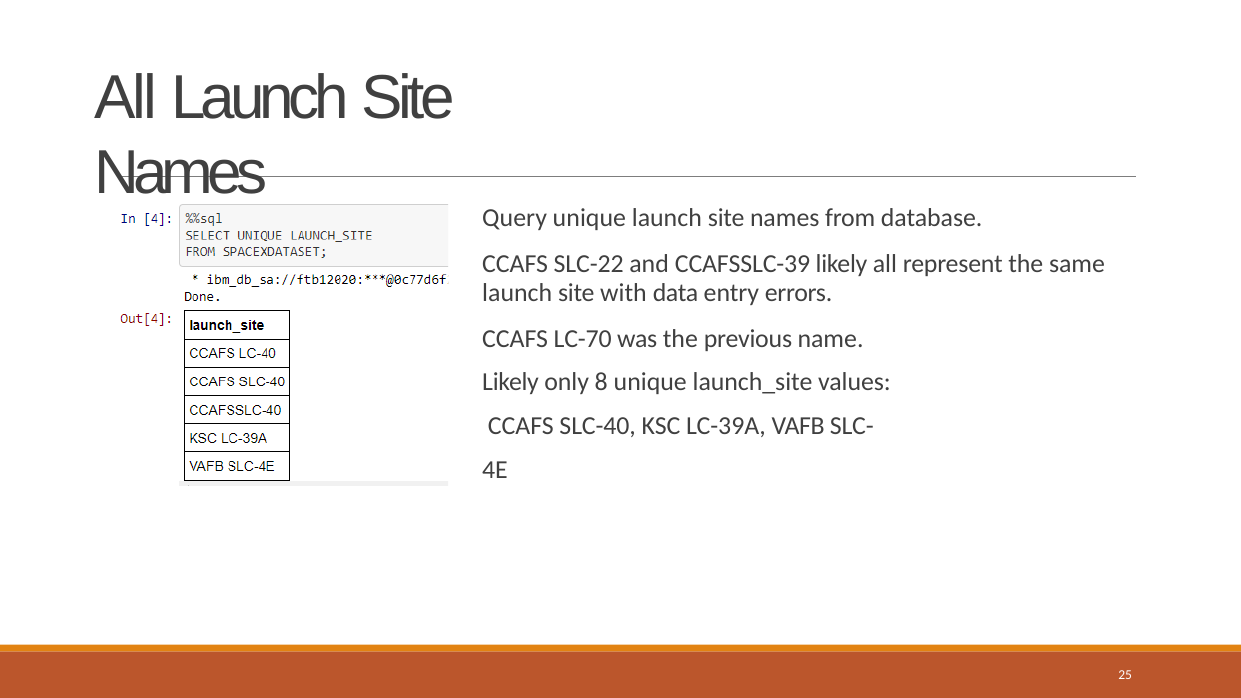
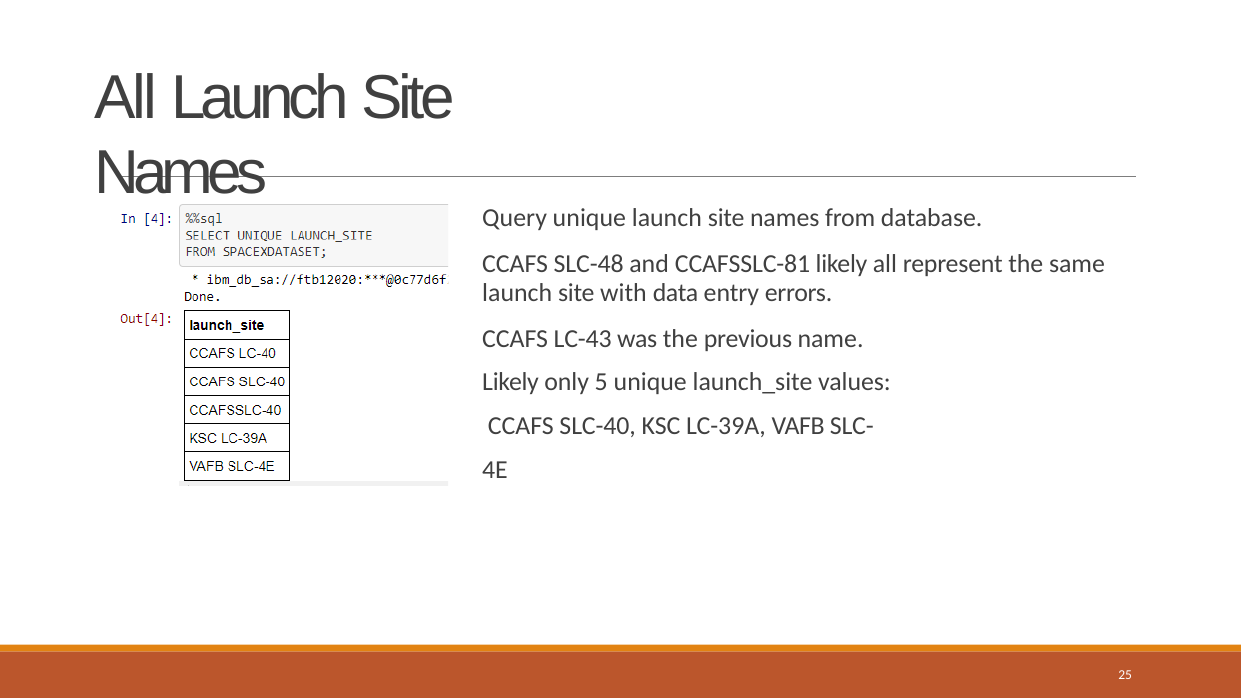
SLC-22: SLC-22 -> SLC-48
CCAFSSLC-39: CCAFSSLC-39 -> CCAFSSLC-81
LC-70: LC-70 -> LC-43
8: 8 -> 5
